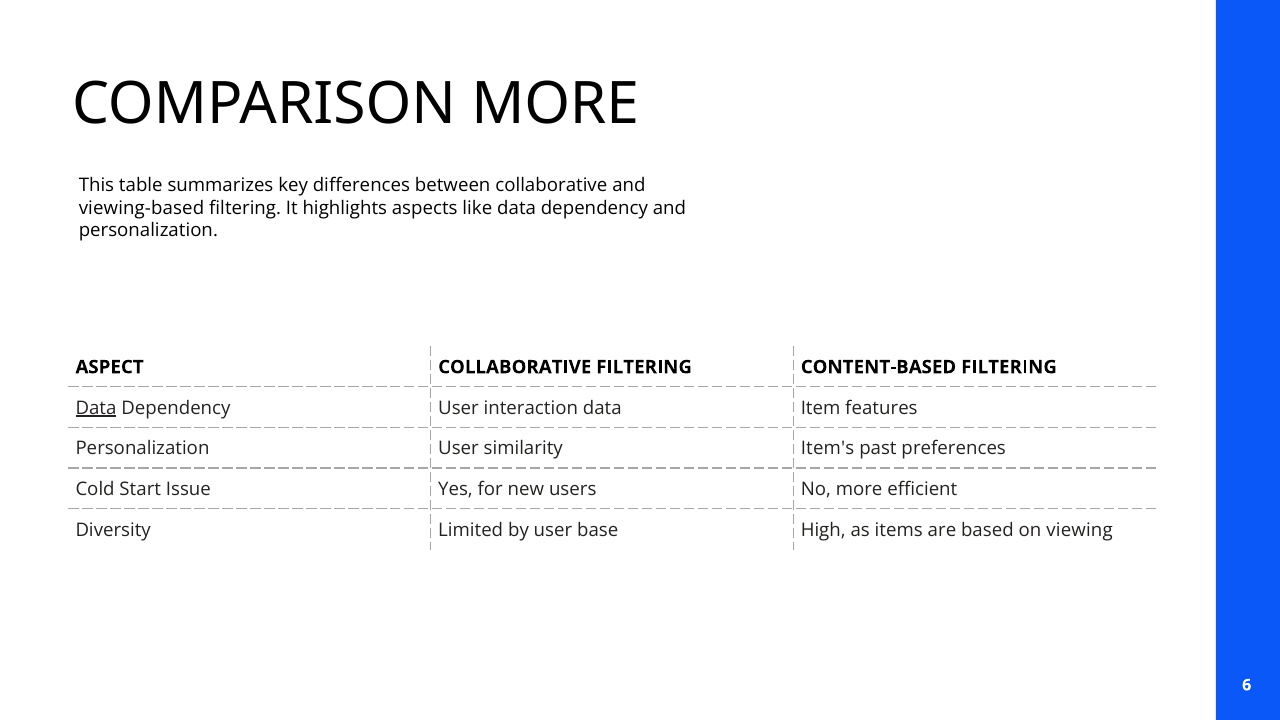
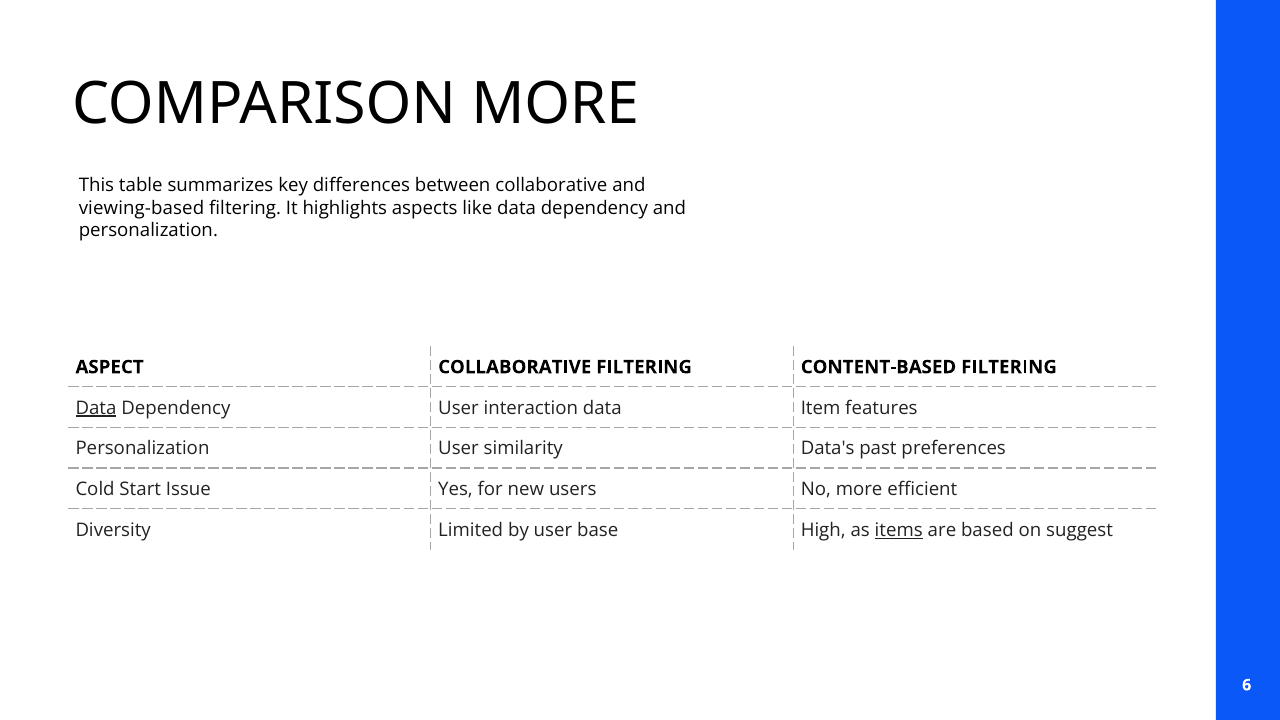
Item's: Item's -> Data's
items underline: none -> present
viewing: viewing -> suggest
